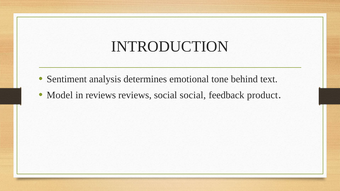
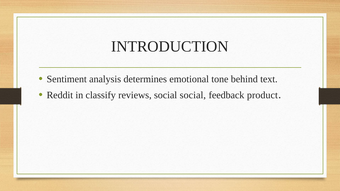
Model: Model -> Reddit
in reviews: reviews -> classify
